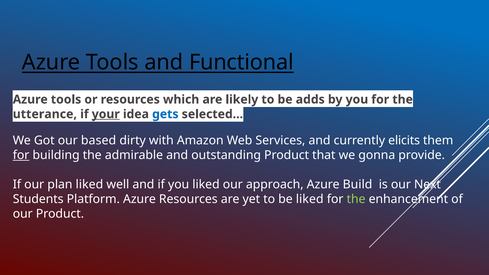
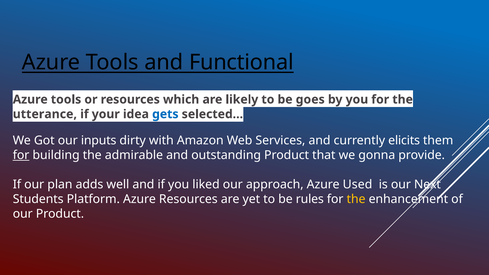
adds: adds -> goes
your underline: present -> none
based: based -> inputs
plan liked: liked -> adds
Build: Build -> Used
be liked: liked -> rules
the at (356, 199) colour: light green -> yellow
